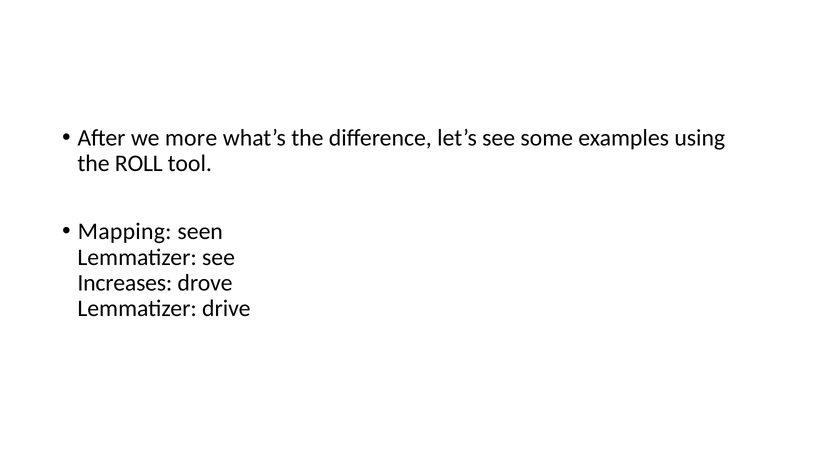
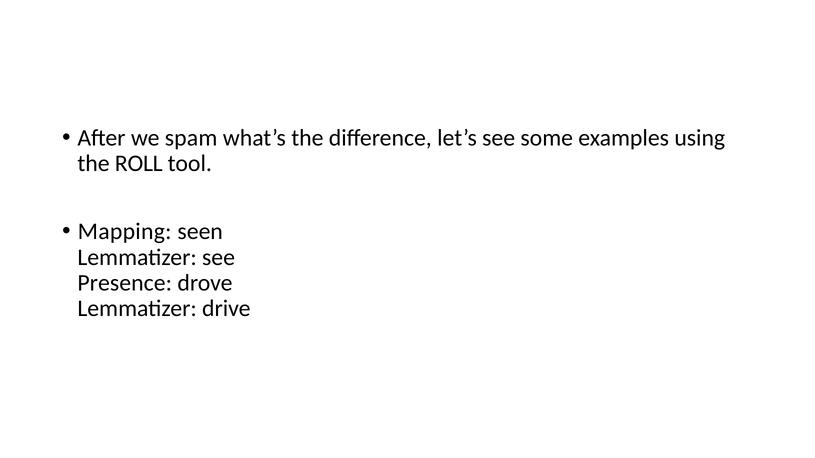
more: more -> spam
Increases: Increases -> Presence
